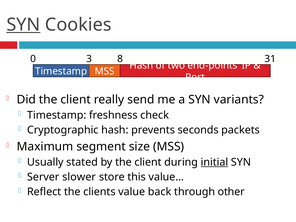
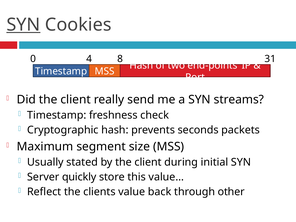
3: 3 -> 4
variants: variants -> streams
initial underline: present -> none
slower: slower -> quickly
